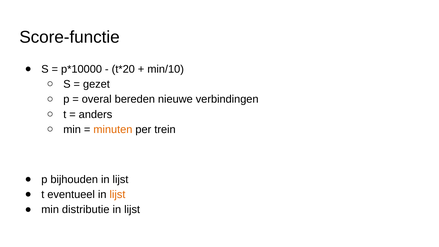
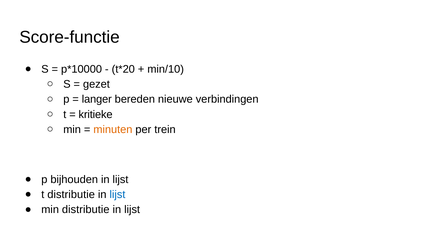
overal: overal -> langer
anders: anders -> kritieke
t eventueel: eventueel -> distributie
lijst at (117, 195) colour: orange -> blue
